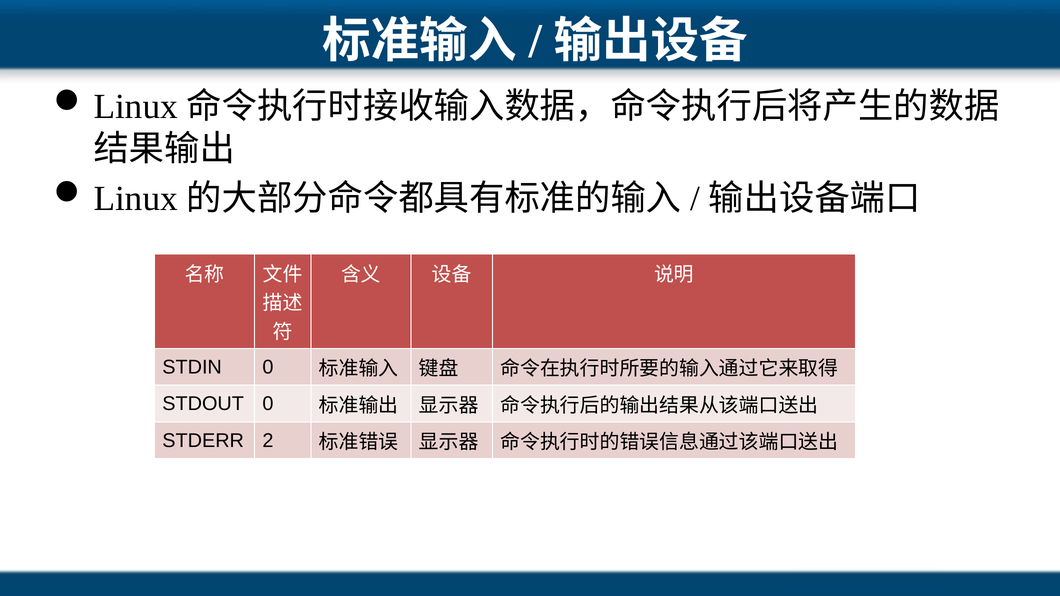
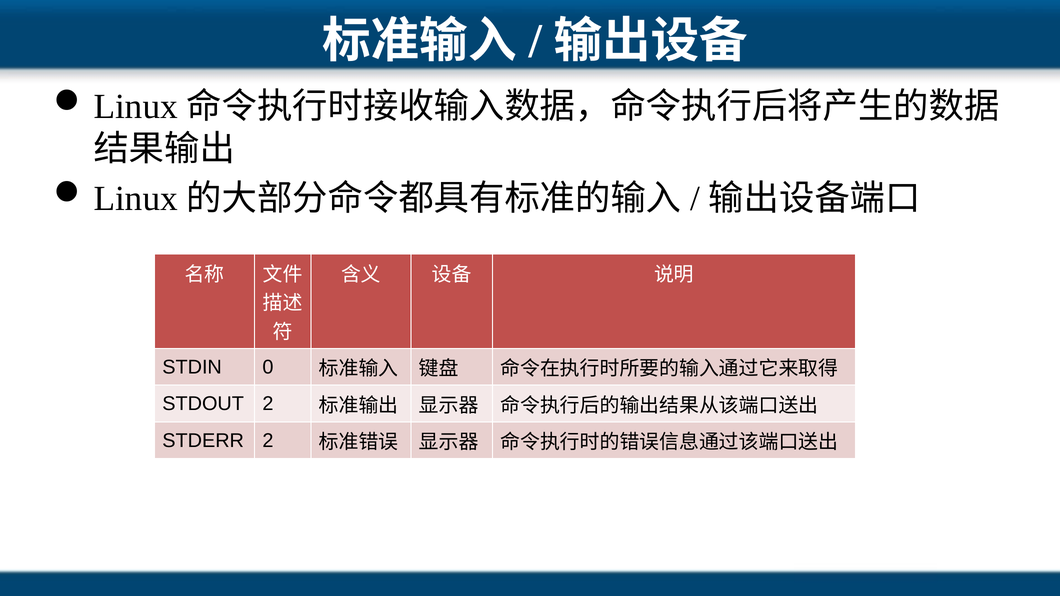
STDOUT 0: 0 -> 2
